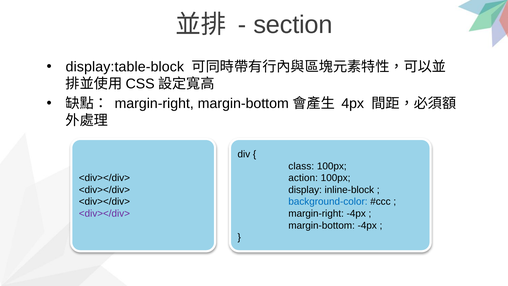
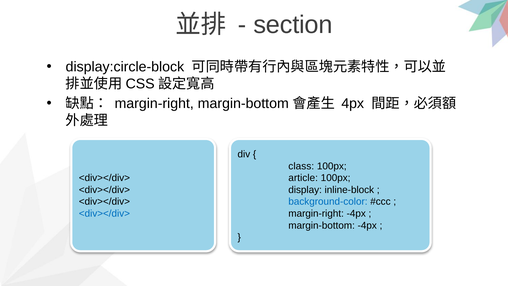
display:table-block: display:table-block -> display:circle-block
action: action -> article
<div></div> at (104, 213) colour: purple -> blue
